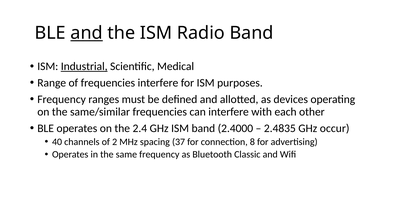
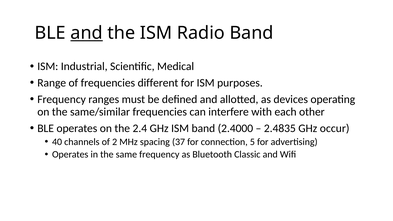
Industrial underline: present -> none
frequencies interfere: interfere -> different
8: 8 -> 5
